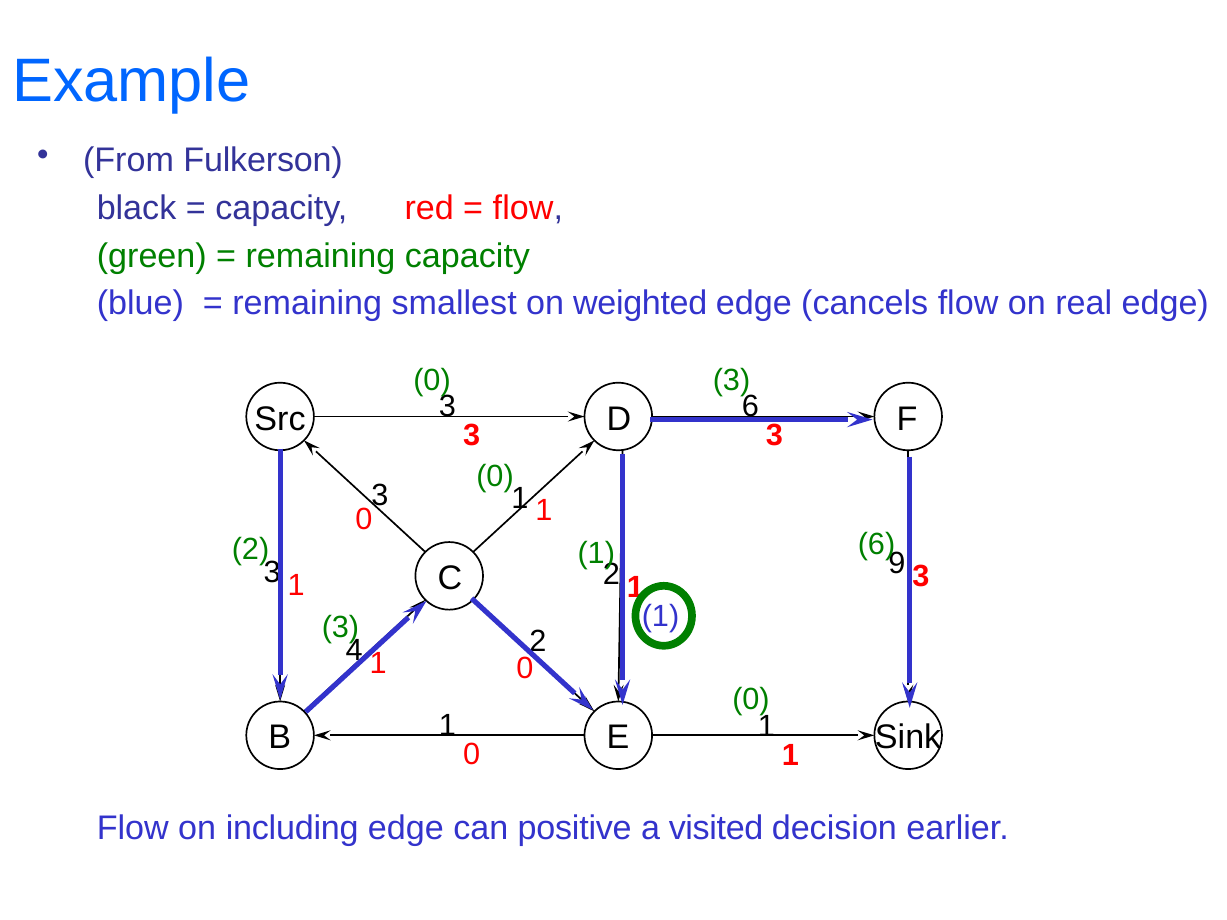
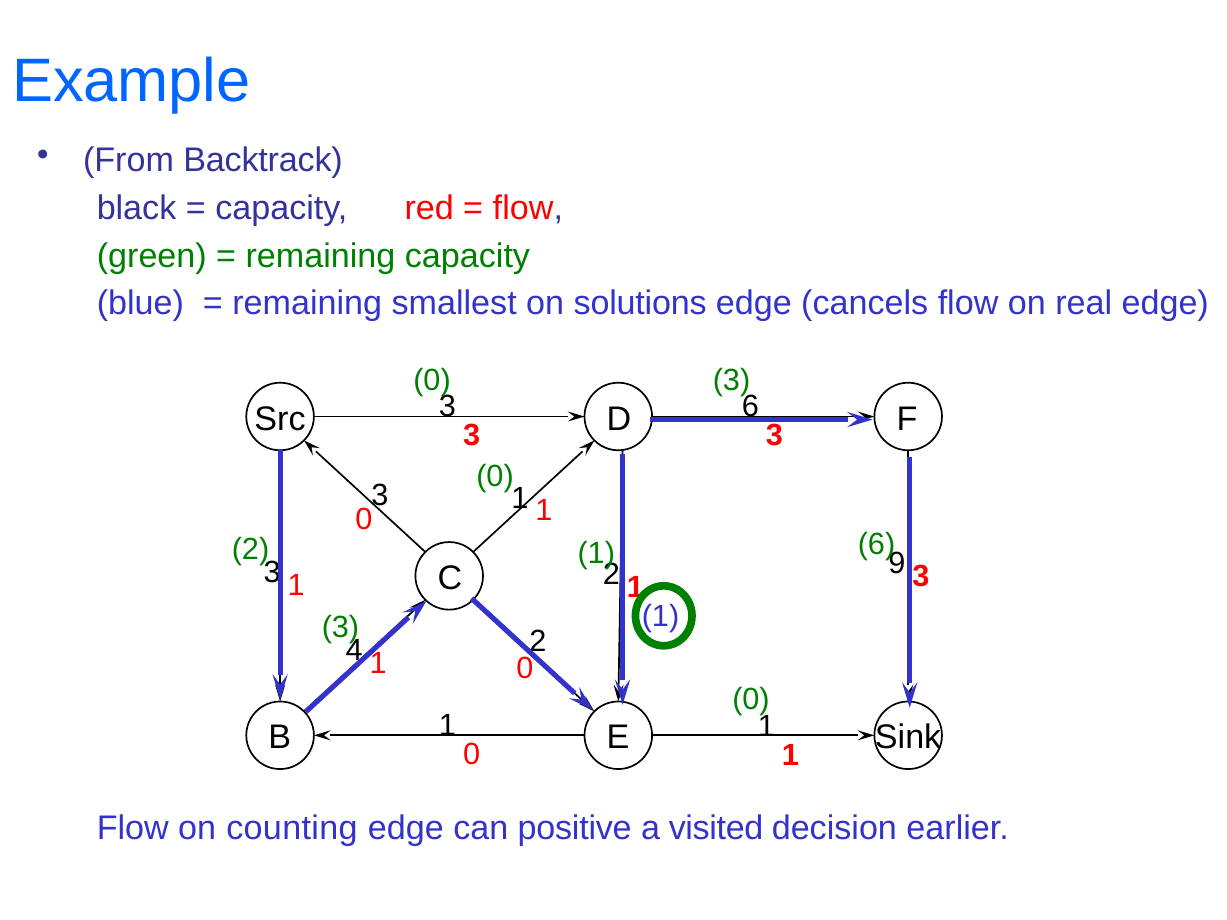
Fulkerson: Fulkerson -> Backtrack
weighted: weighted -> solutions
including: including -> counting
